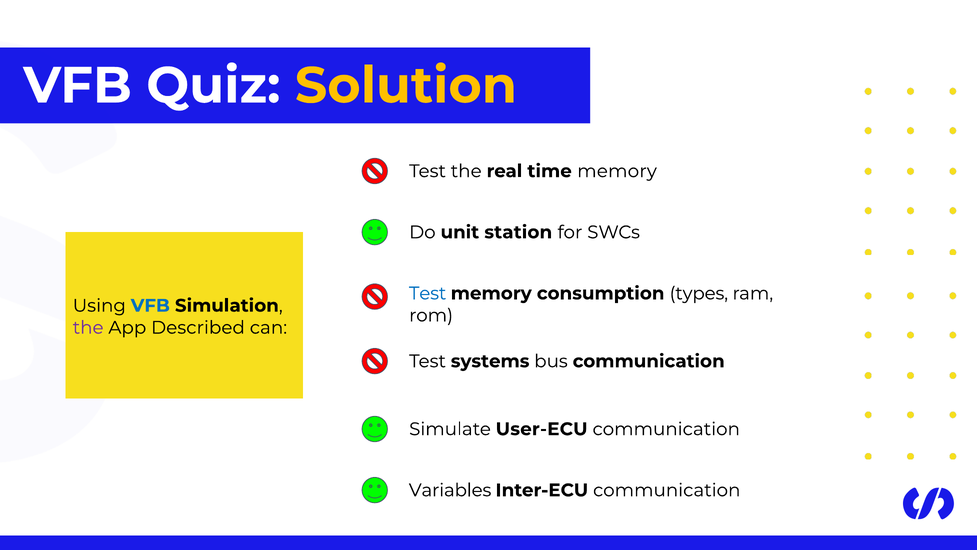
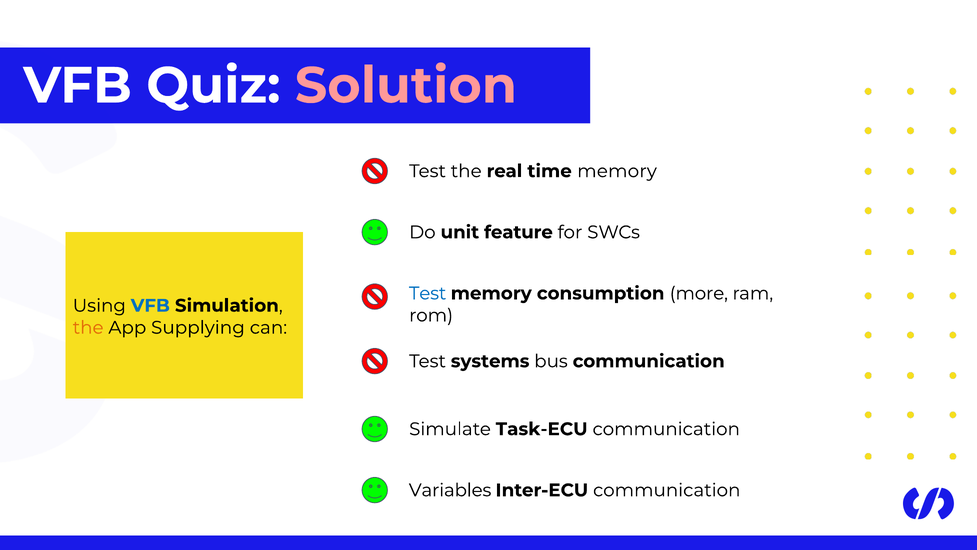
Solution colour: yellow -> pink
station: station -> feature
types: types -> more
the at (88, 327) colour: purple -> orange
Described: Described -> Supplying
User-ECU: User-ECU -> Task-ECU
